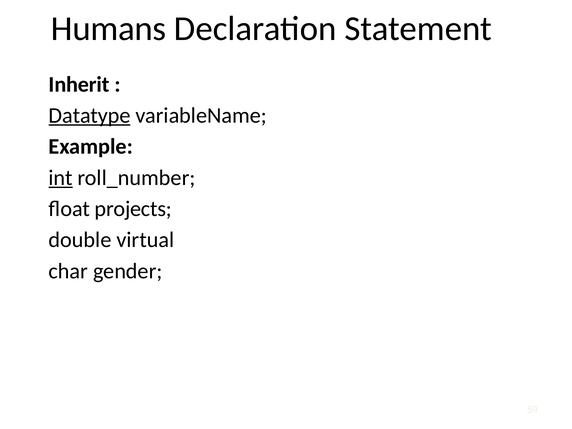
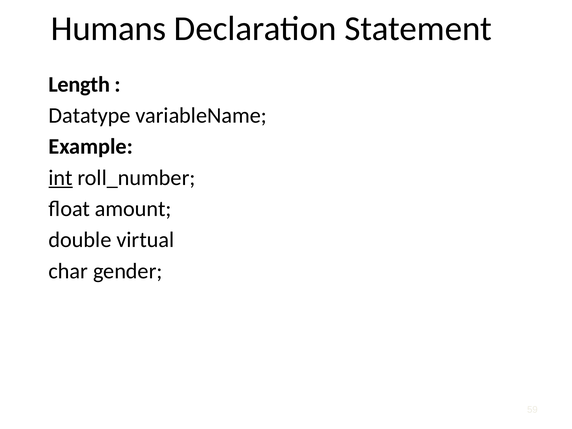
Inherit: Inherit -> Length
Datatype underline: present -> none
projects: projects -> amount
